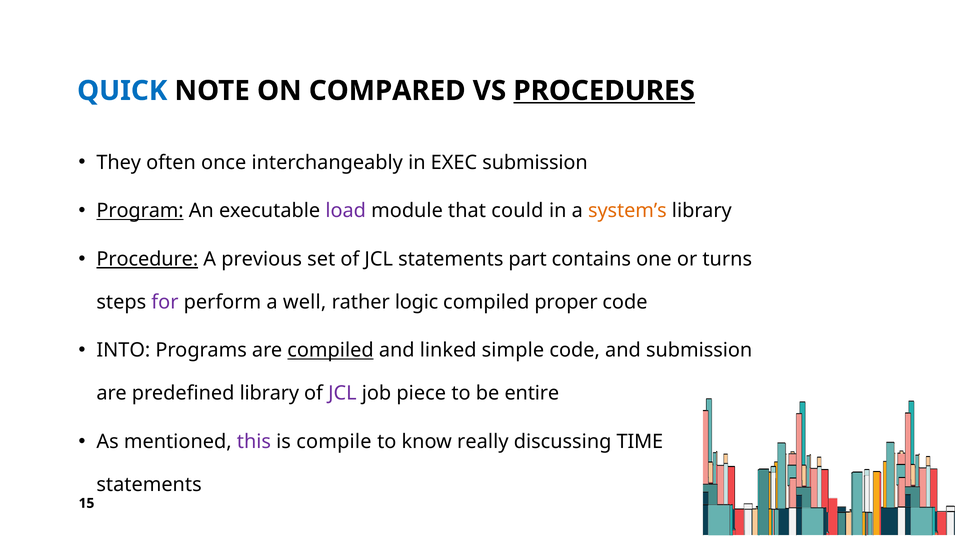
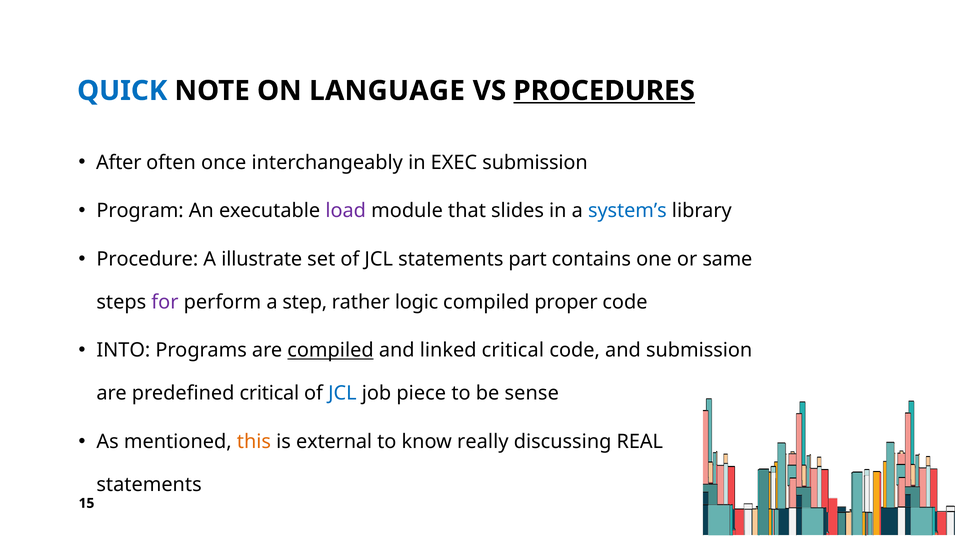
COMPARED: COMPARED -> LANGUAGE
They: They -> After
Program underline: present -> none
could: could -> slides
system’s colour: orange -> blue
Procedure underline: present -> none
previous: previous -> illustrate
turns: turns -> same
well: well -> step
linked simple: simple -> critical
predefined library: library -> critical
JCL at (342, 394) colour: purple -> blue
entire: entire -> sense
this colour: purple -> orange
compile: compile -> external
TIME: TIME -> REAL
